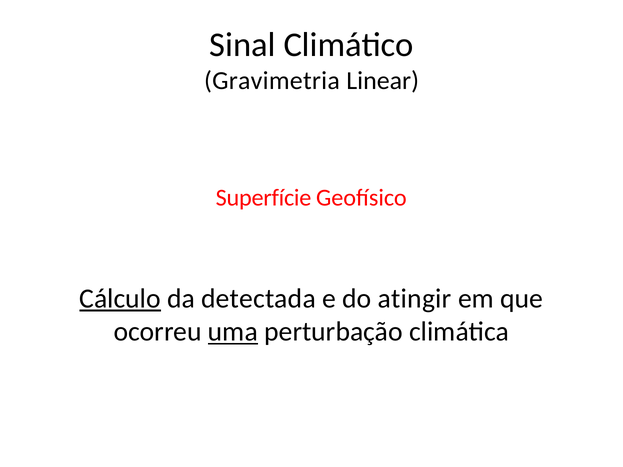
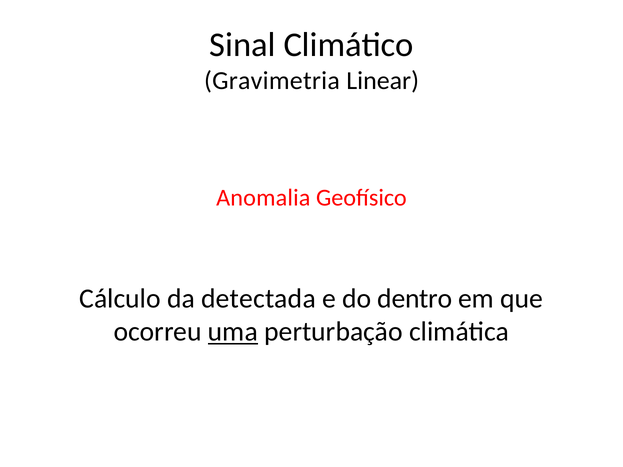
Superfície: Superfície -> Anomalia
Cálculo underline: present -> none
atingir: atingir -> dentro
